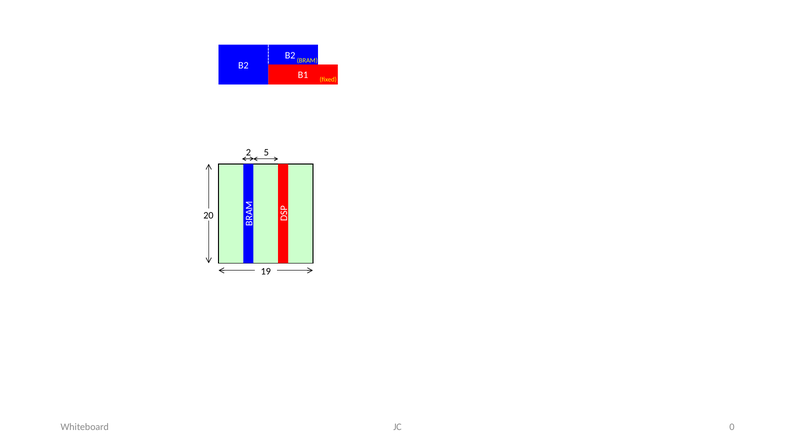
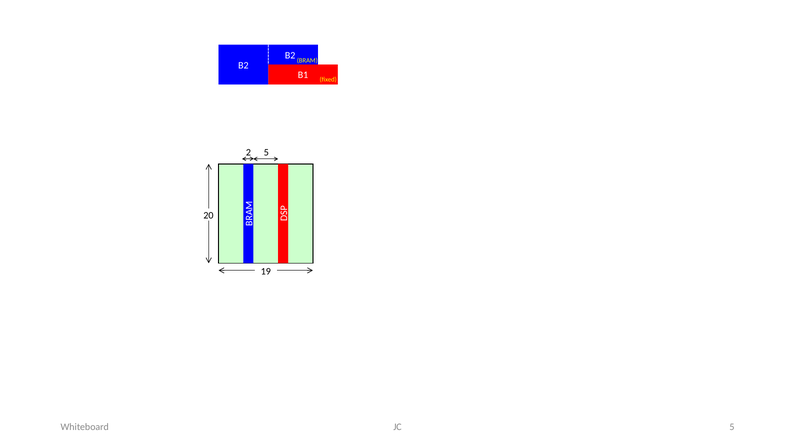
JC 0: 0 -> 5
